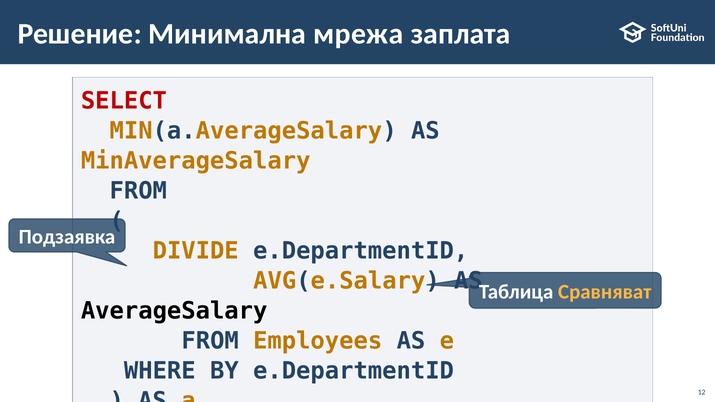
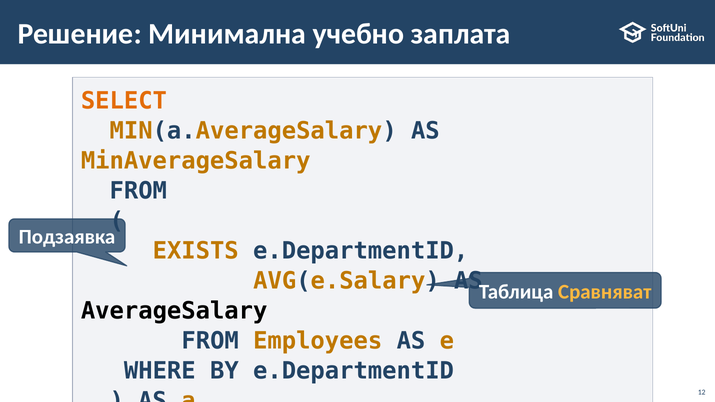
мрежа: мрежа -> учебно
SELECT colour: red -> orange
DIVIDE: DIVIDE -> EXISTS
